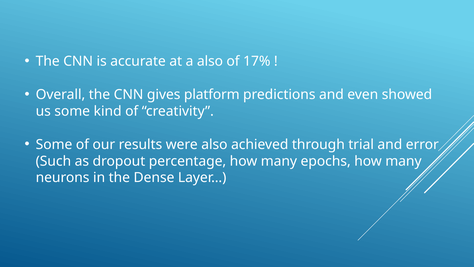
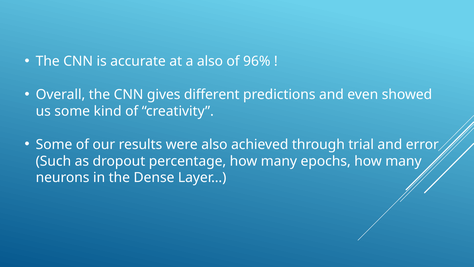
17%: 17% -> 96%
platform: platform -> different
